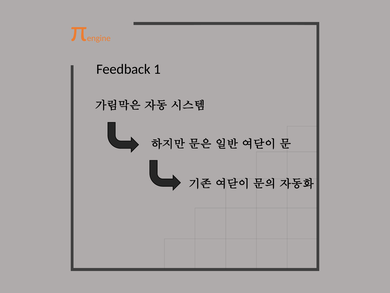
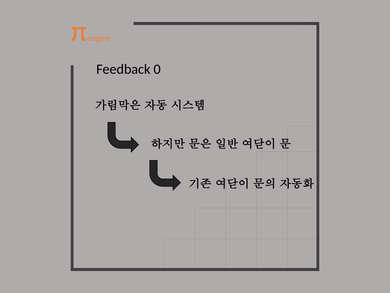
1: 1 -> 0
